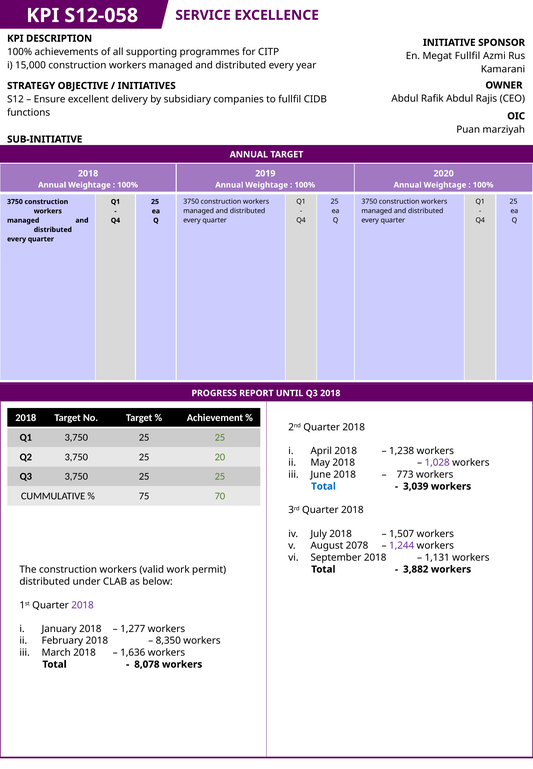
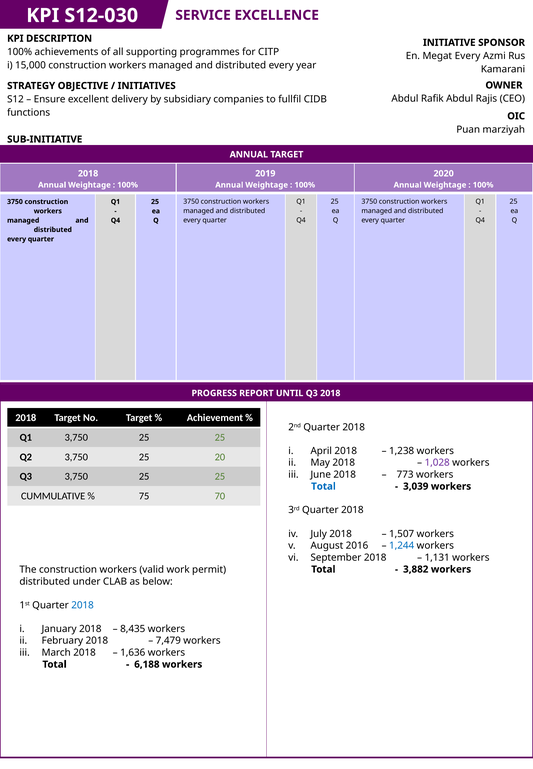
S12-058: S12-058 -> S12-030
Megat Fullfil: Fullfil -> Every
2078: 2078 -> 2016
1,244 colour: purple -> blue
2018 at (83, 606) colour: purple -> blue
1,277: 1,277 -> 8,435
8,350: 8,350 -> 7,479
8,078: 8,078 -> 6,188
